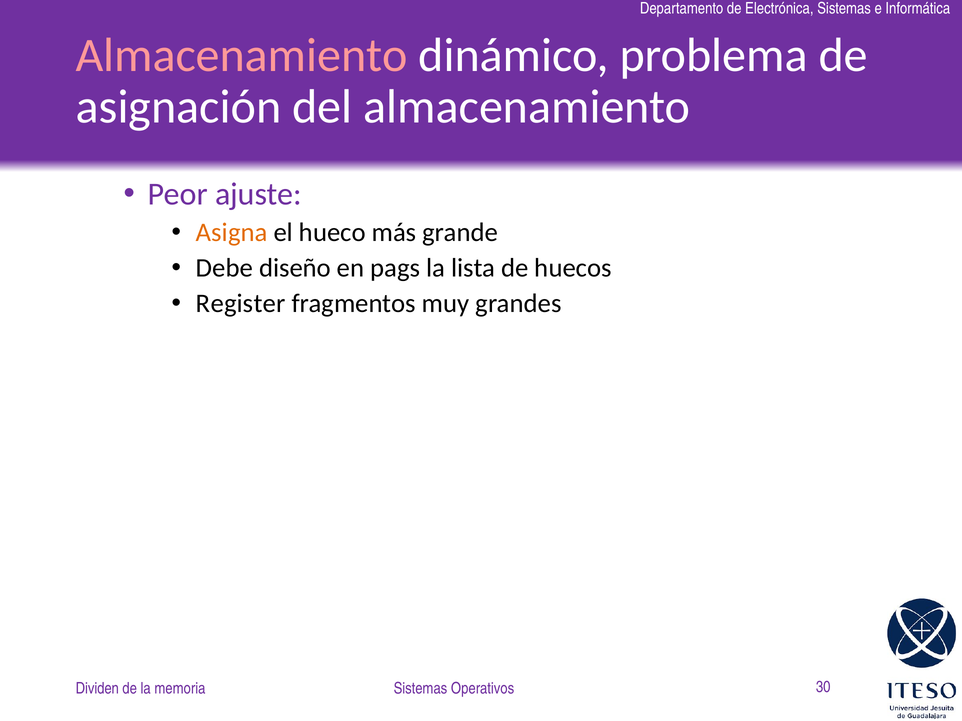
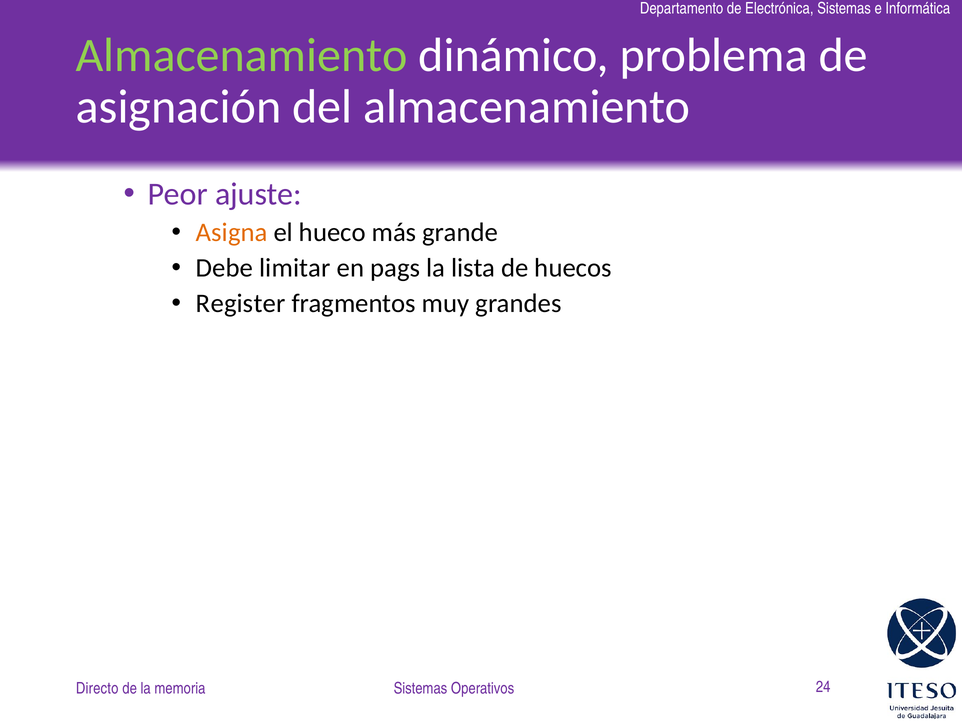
Almacenamiento at (242, 55) colour: pink -> light green
diseño: diseño -> limitar
Dividen: Dividen -> Directo
30: 30 -> 24
